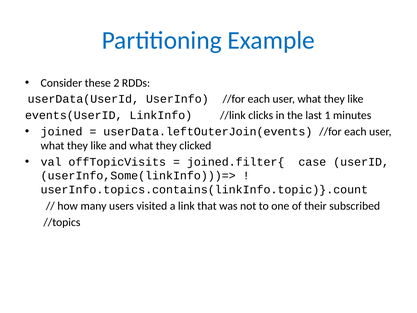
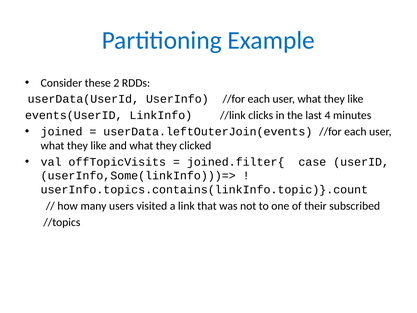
1: 1 -> 4
